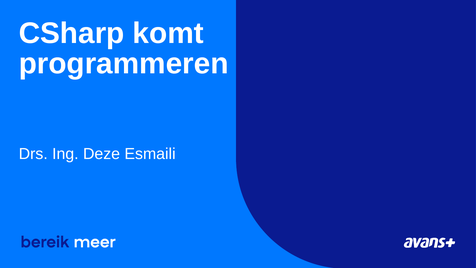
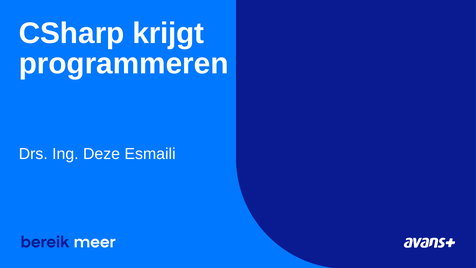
komt: komt -> krijgt
